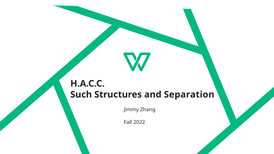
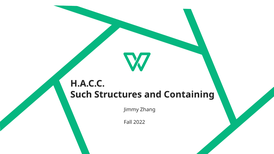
Separation: Separation -> Containing
